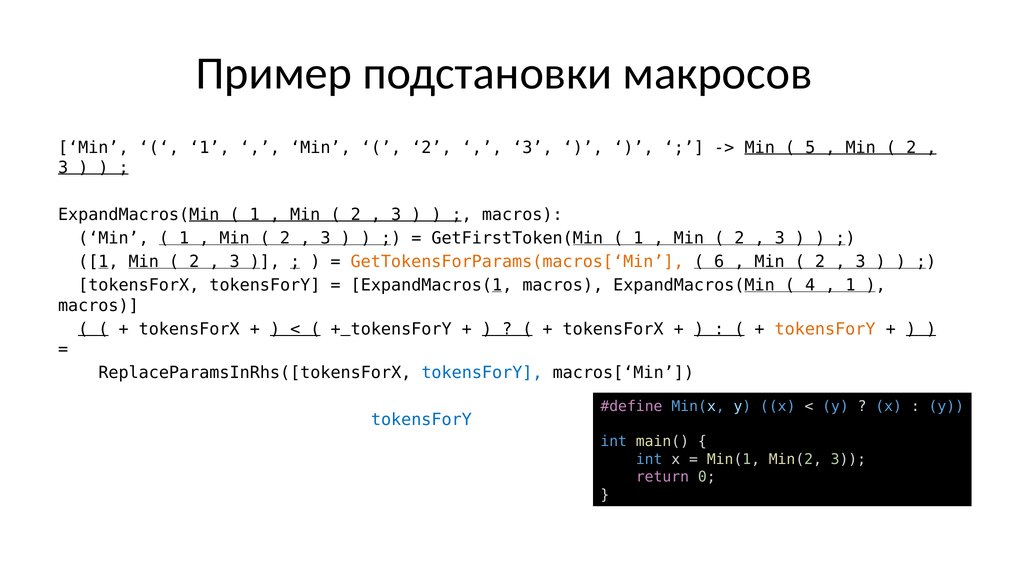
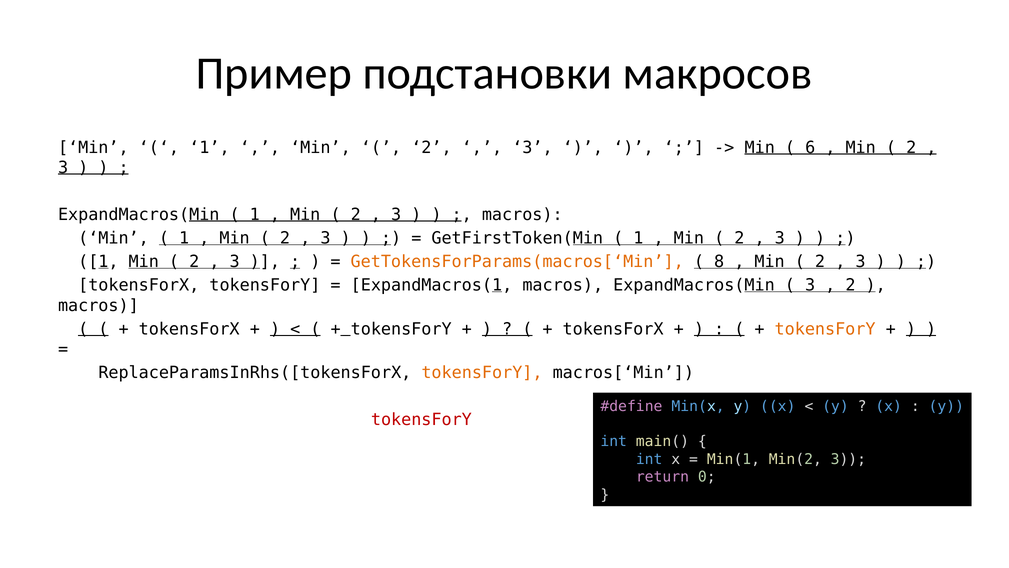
5: 5 -> 6
6: 6 -> 8
4 at (810, 285): 4 -> 3
1 at (850, 285): 1 -> 2
tokensForY at (482, 372) colour: blue -> orange
tokensForY at (421, 419) colour: blue -> red
